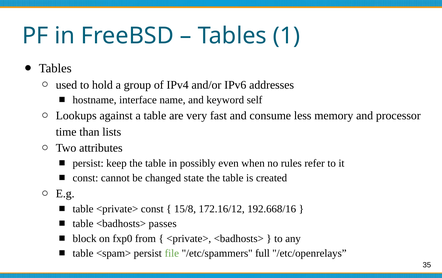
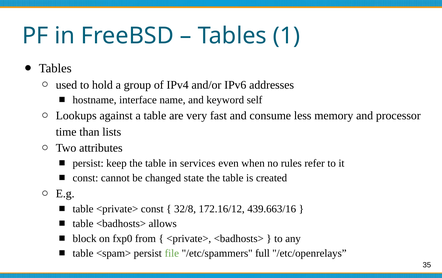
possibly: possibly -> services
15/8: 15/8 -> 32/8
192.668/16: 192.668/16 -> 439.663/16
passes: passes -> allows
